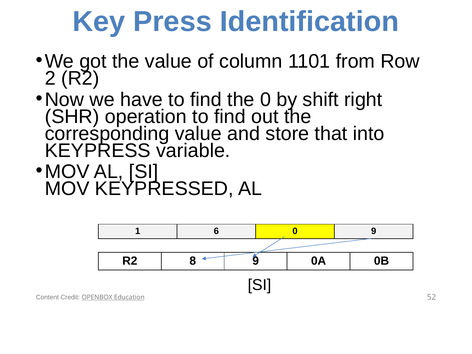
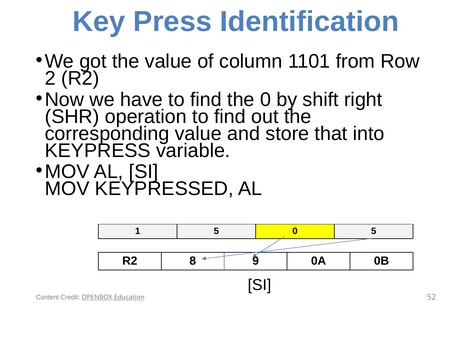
1 6: 6 -> 5
0 9: 9 -> 5
